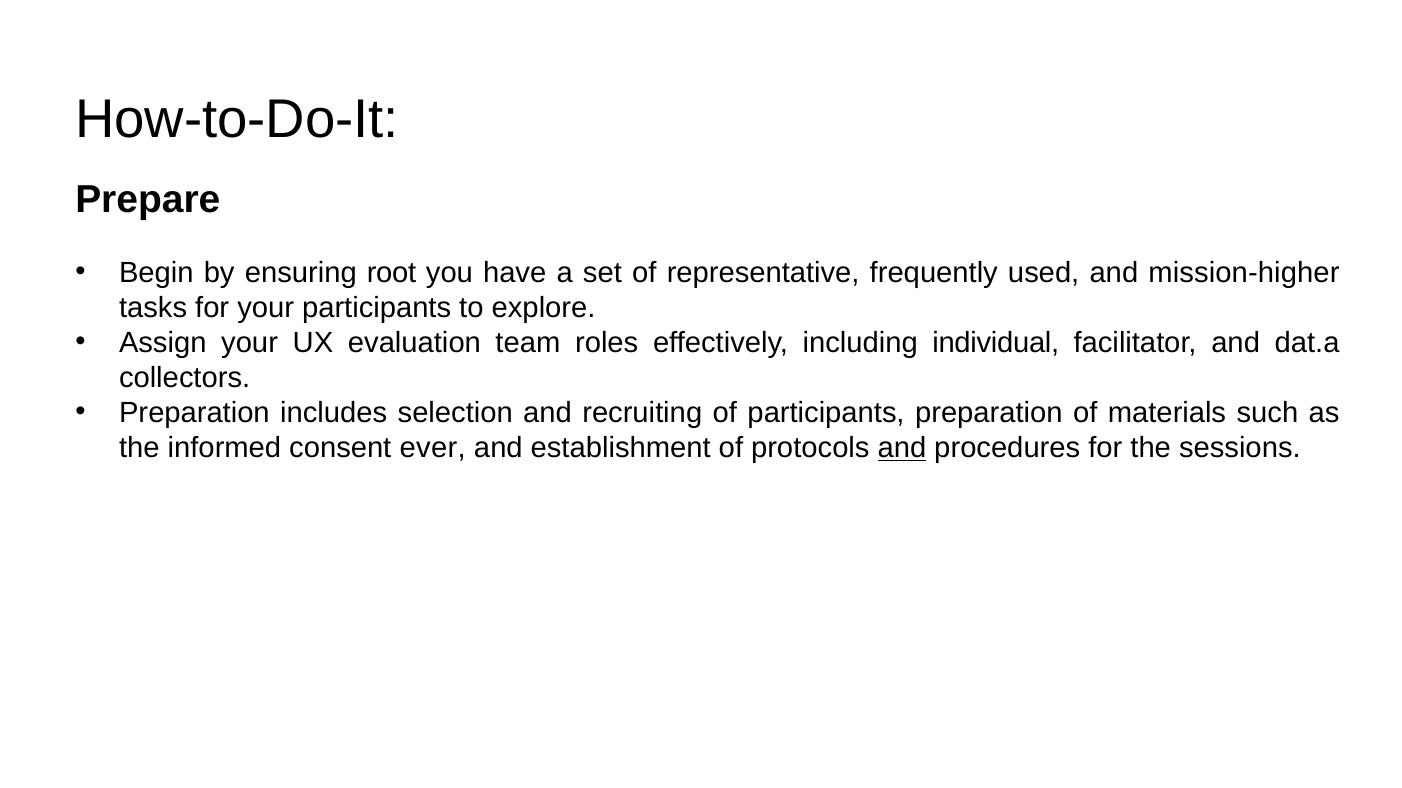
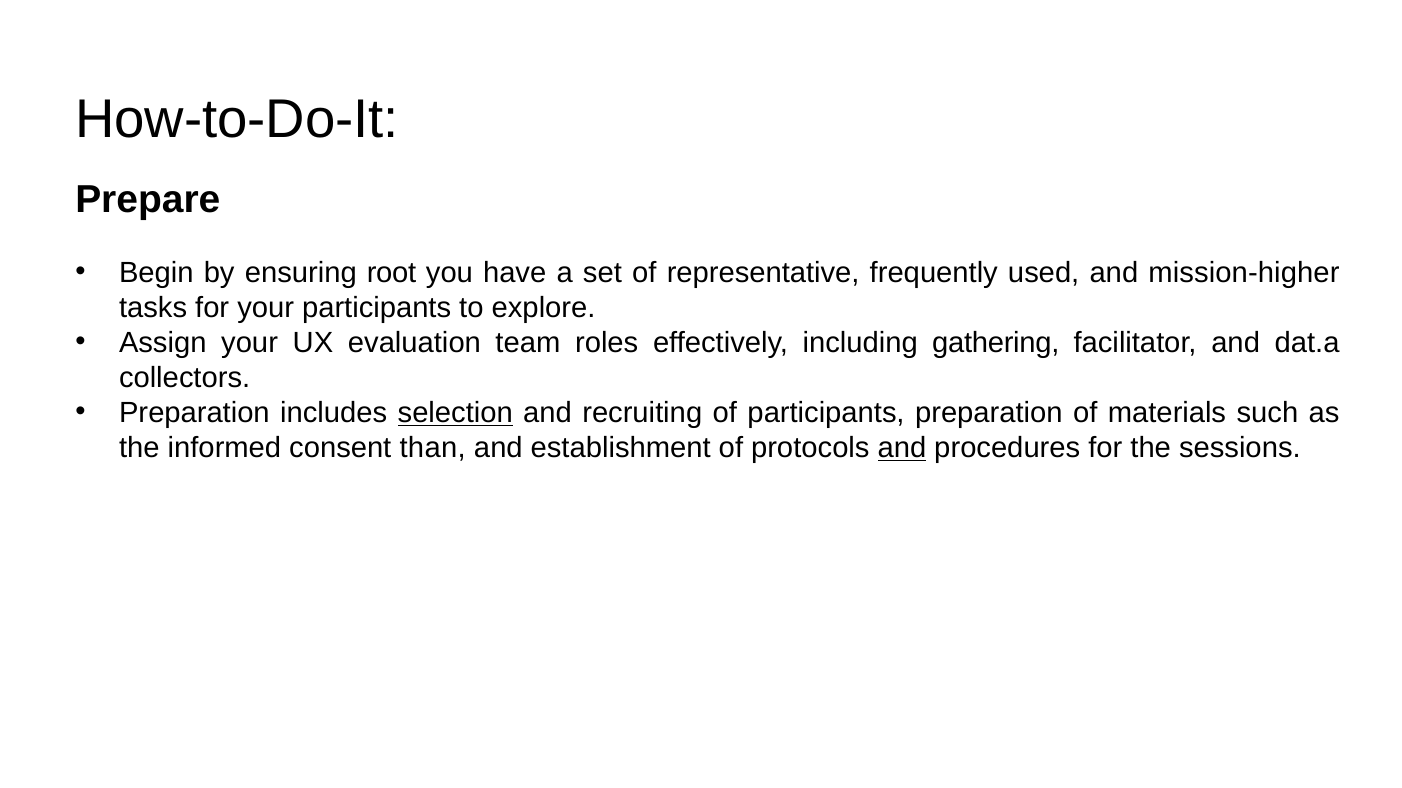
individual: individual -> gathering
selection underline: none -> present
ever: ever -> than
